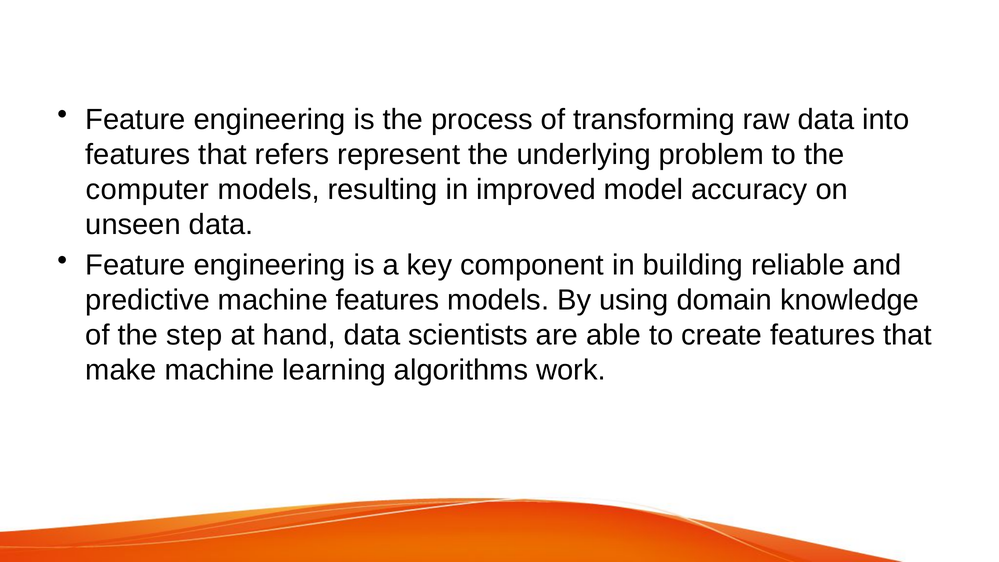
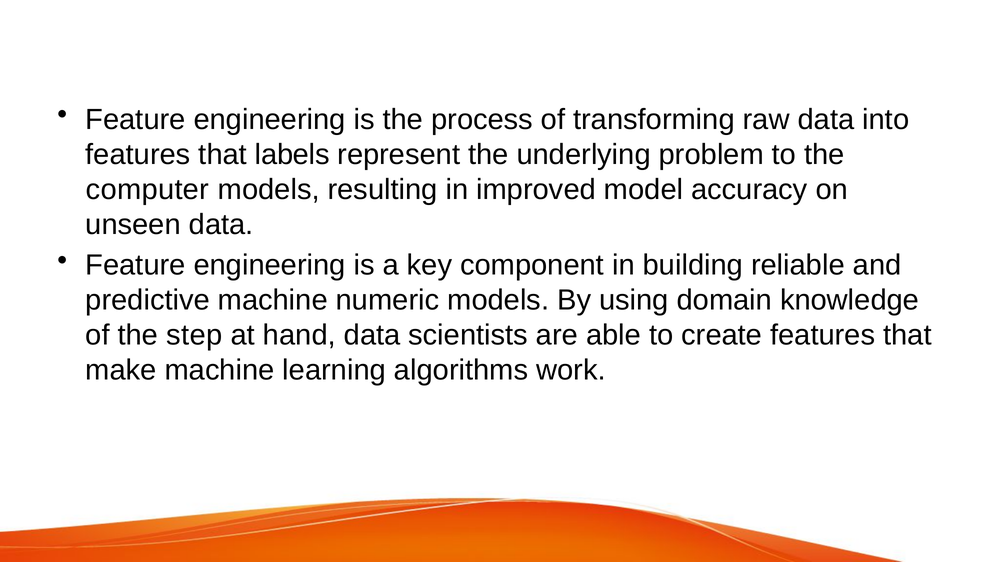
refers: refers -> labels
machine features: features -> numeric
